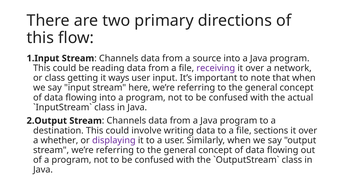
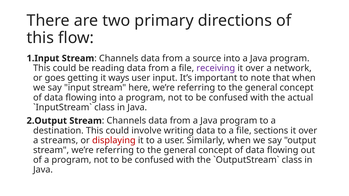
or class: class -> goes
whether: whether -> streams
displaying colour: purple -> red
